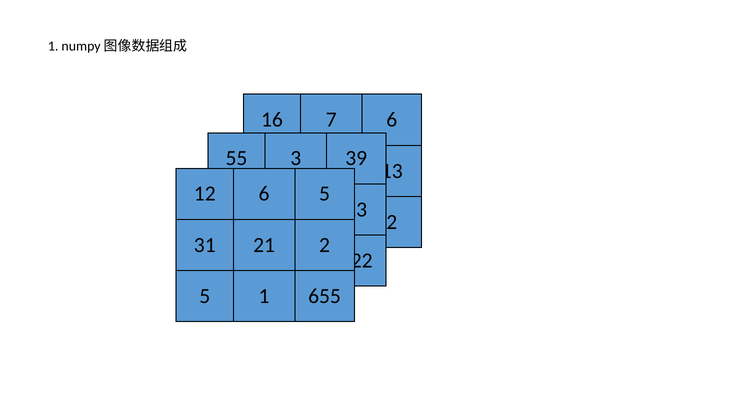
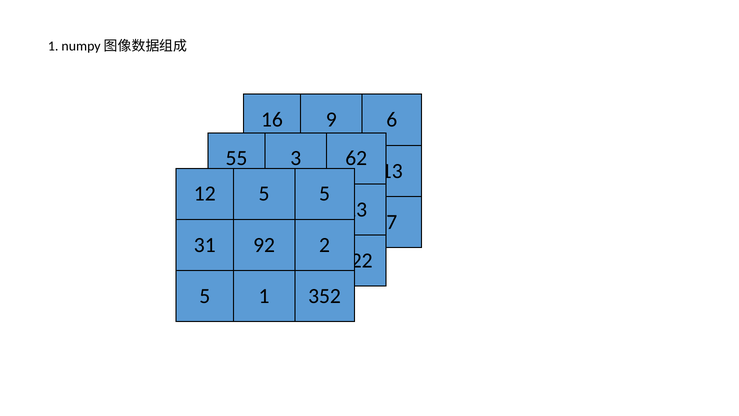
7: 7 -> 9
39: 39 -> 62
12 6: 6 -> 5
2 at (392, 222): 2 -> 7
21: 21 -> 92
655: 655 -> 352
